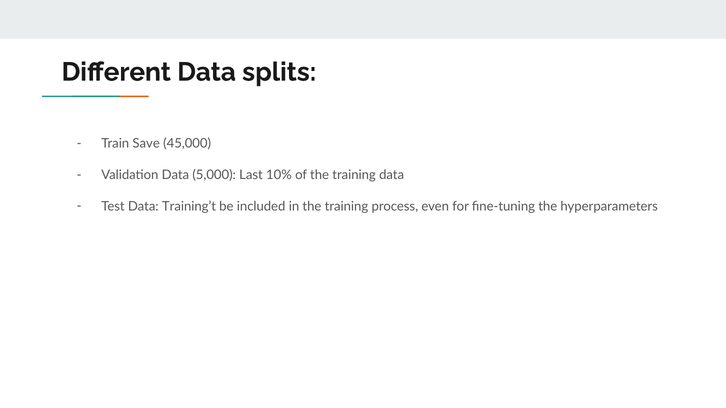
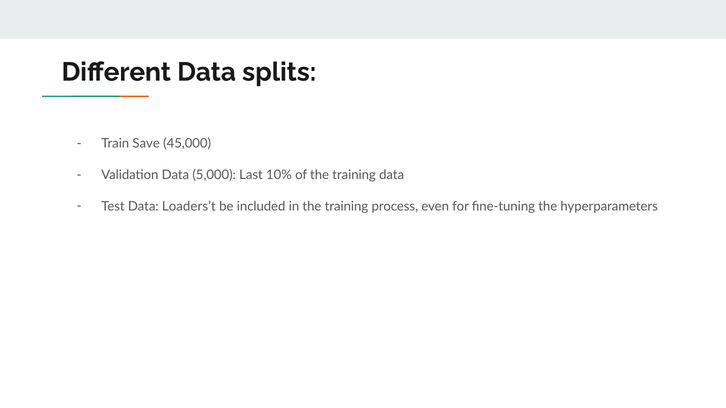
Training’t: Training’t -> Loaders’t
